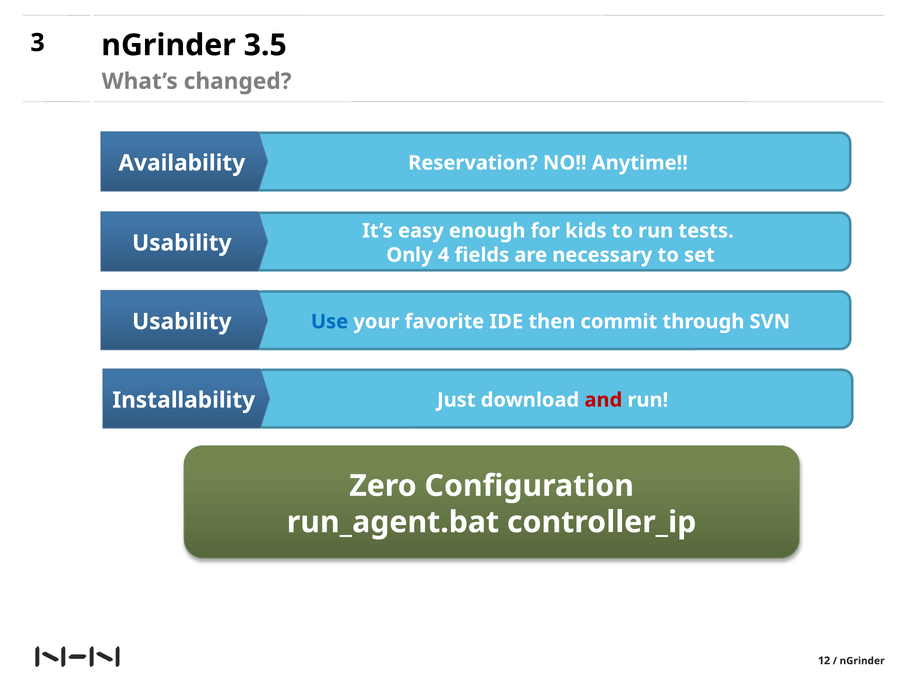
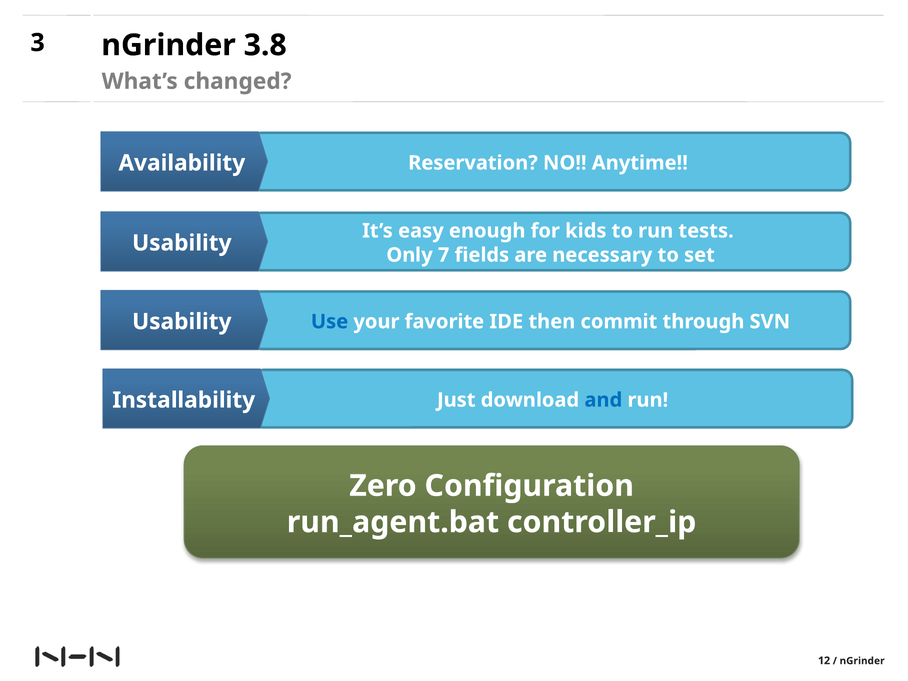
3.5: 3.5 -> 3.8
4: 4 -> 7
and colour: red -> blue
